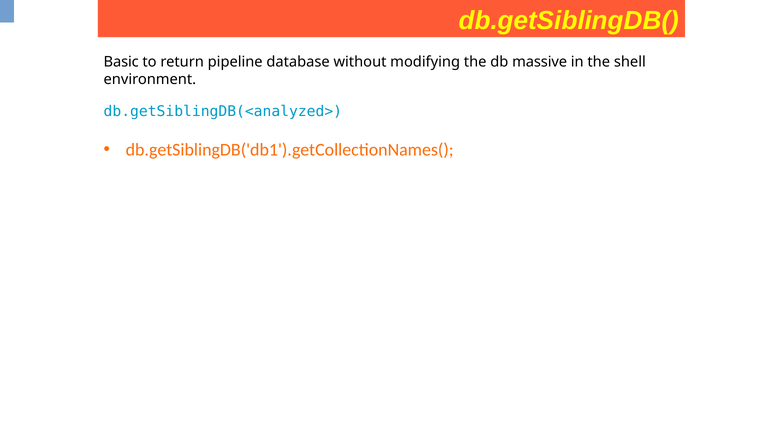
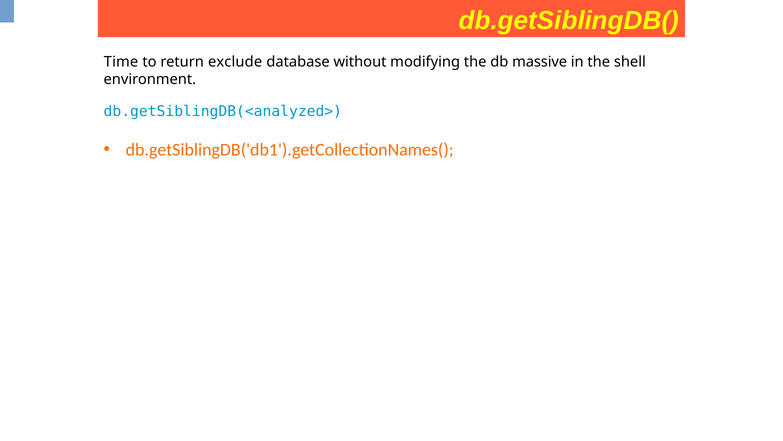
Basic: Basic -> Time
pipeline: pipeline -> exclude
